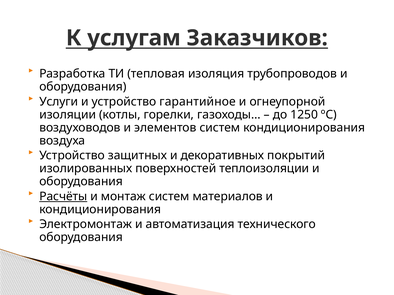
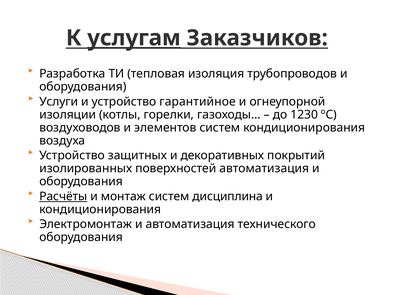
услугам underline: none -> present
1250: 1250 -> 1230
поверхностей теплоизоляции: теплоизоляции -> автоматизация
материалов: материалов -> дисциплина
